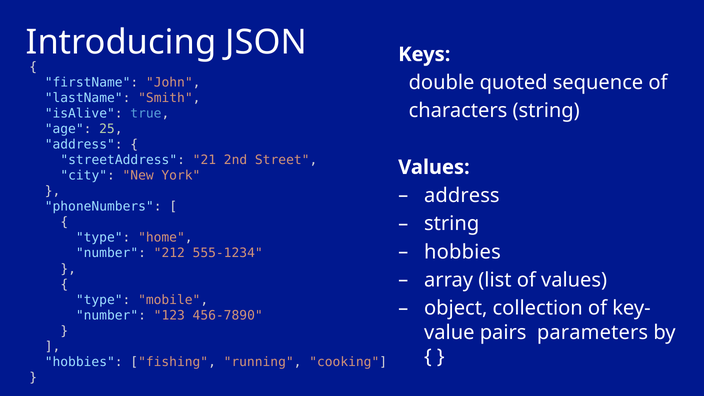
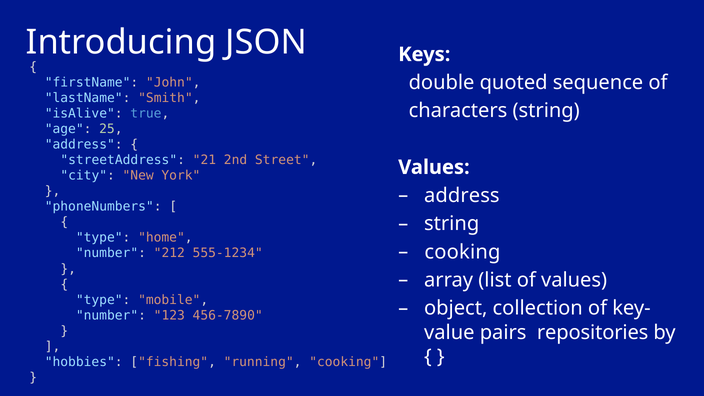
hobbies at (462, 252): hobbies -> cooking
parameters: parameters -> repositories
